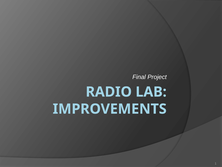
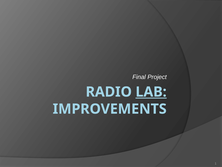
LAB underline: none -> present
